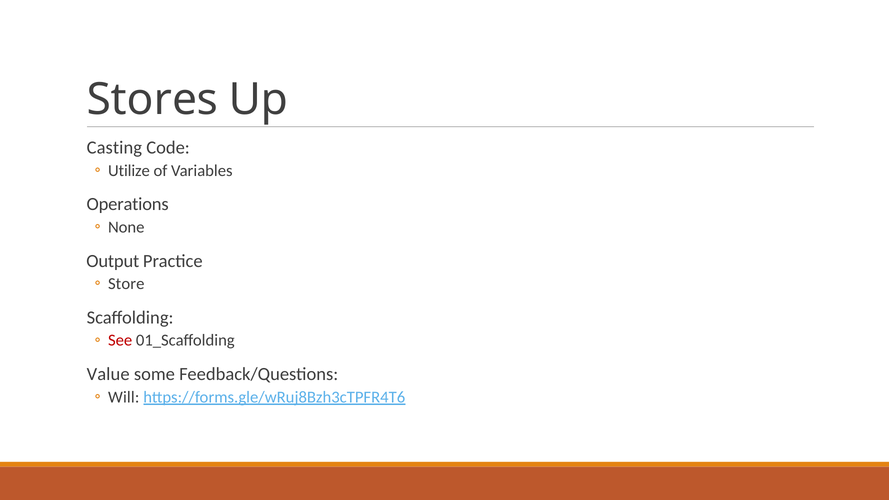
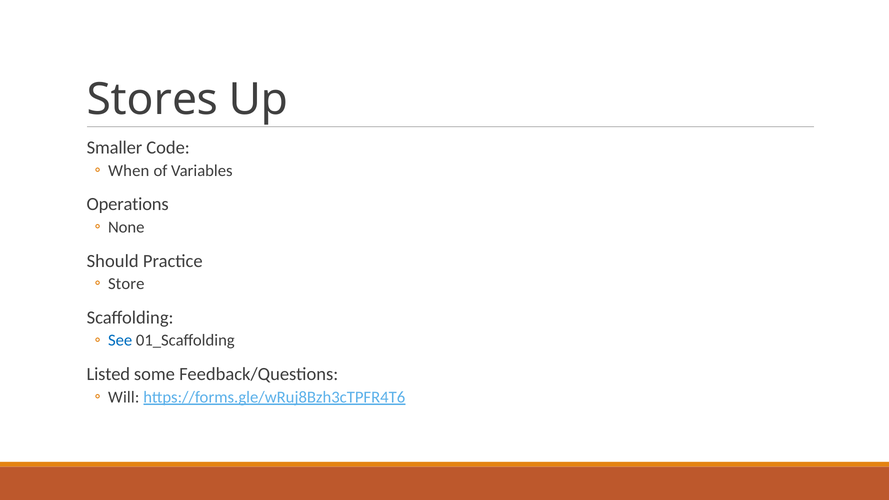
Casting: Casting -> Smaller
Utilize: Utilize -> When
Output: Output -> Should
See colour: red -> blue
Value: Value -> Listed
